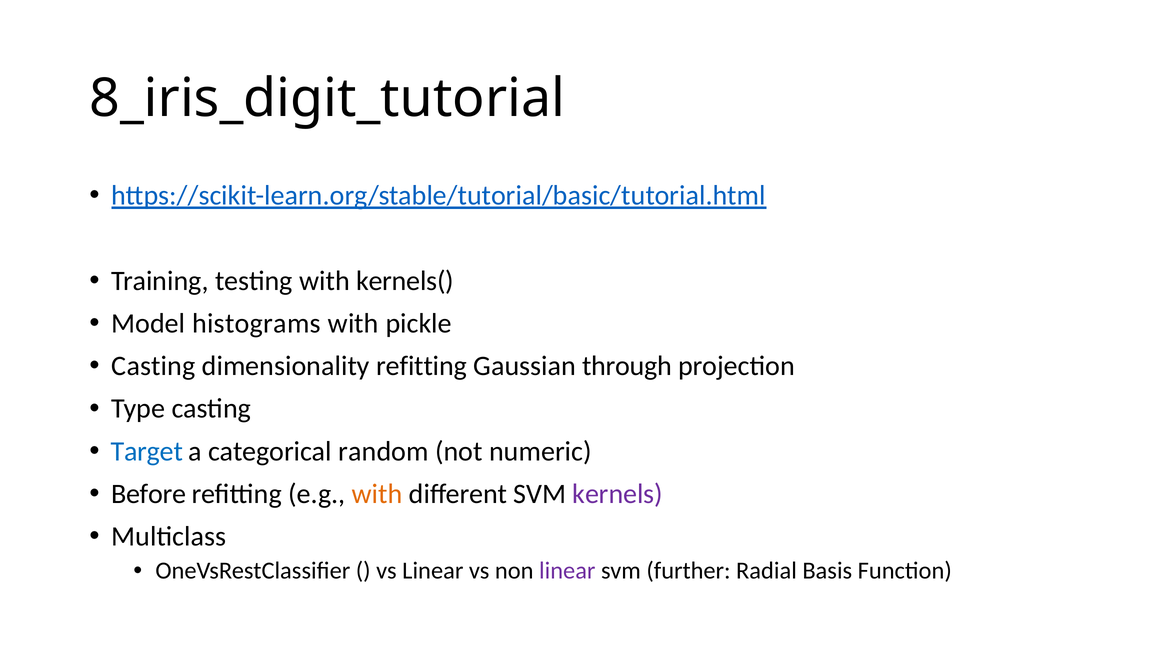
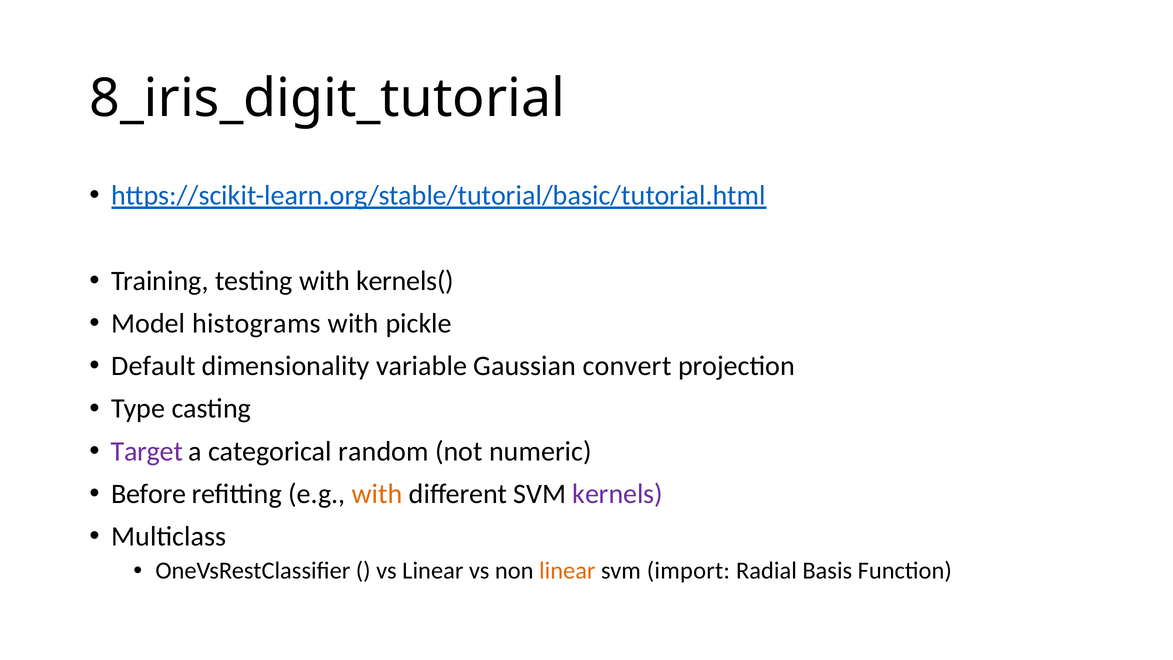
Casting at (153, 366): Casting -> Default
dimensionality refitting: refitting -> variable
through: through -> convert
Target colour: blue -> purple
linear at (567, 571) colour: purple -> orange
further: further -> import
